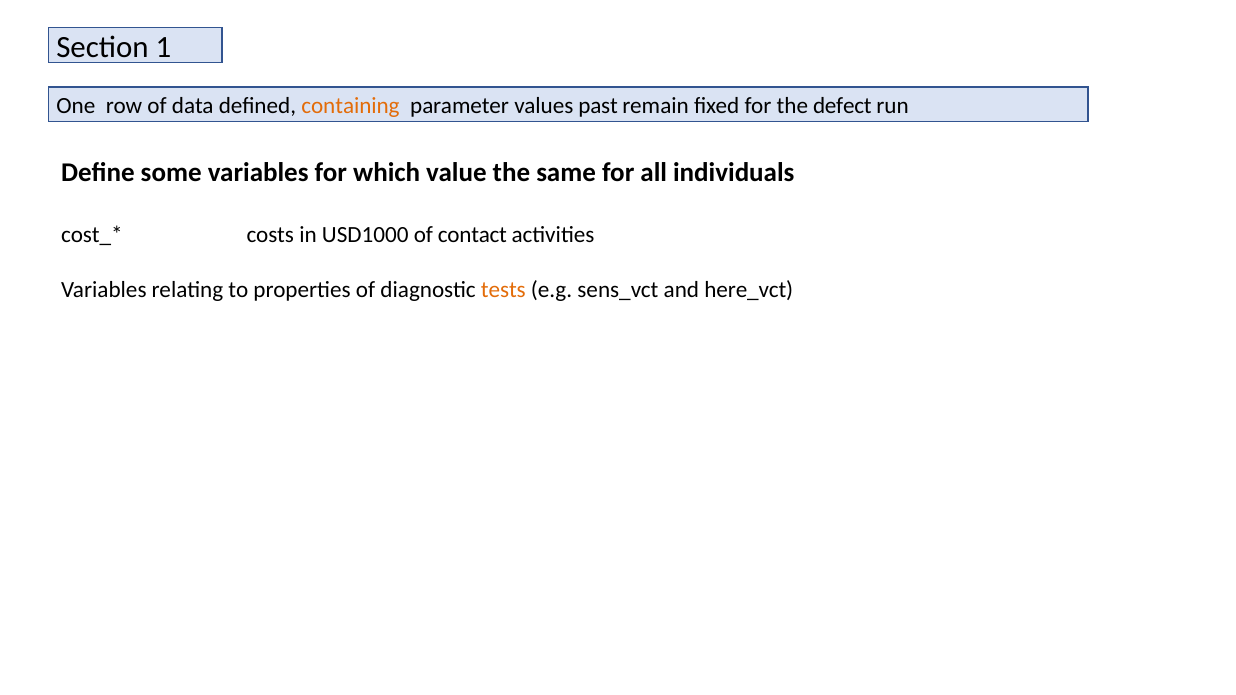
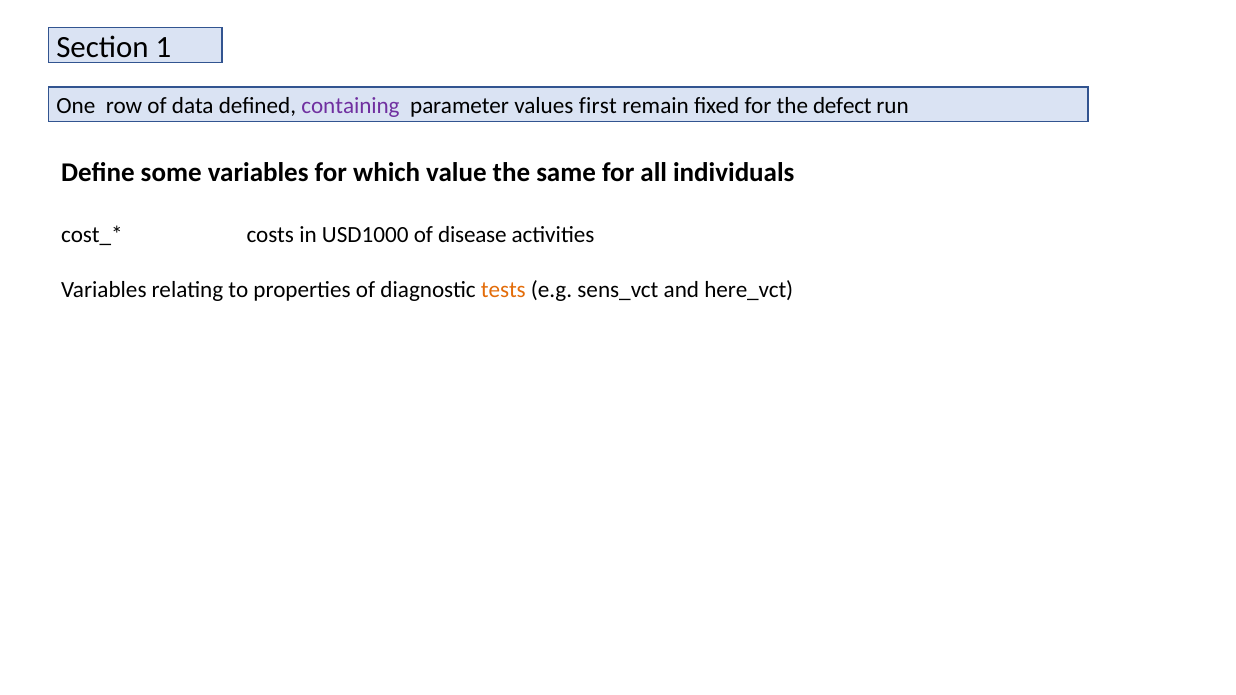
containing colour: orange -> purple
past: past -> first
contact: contact -> disease
